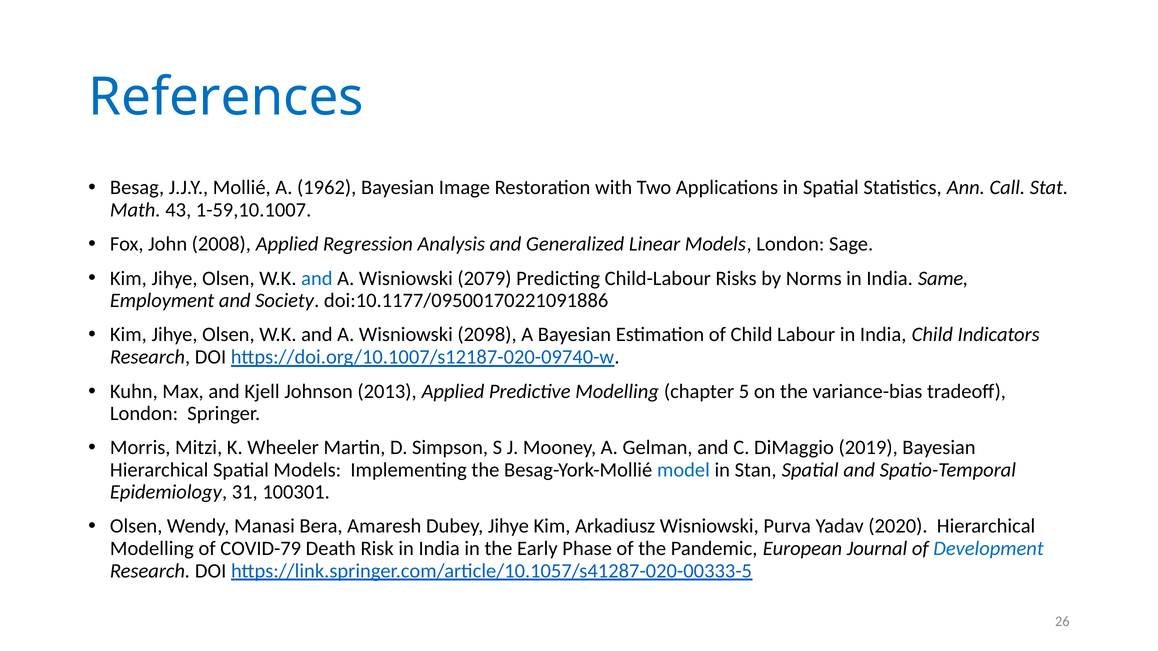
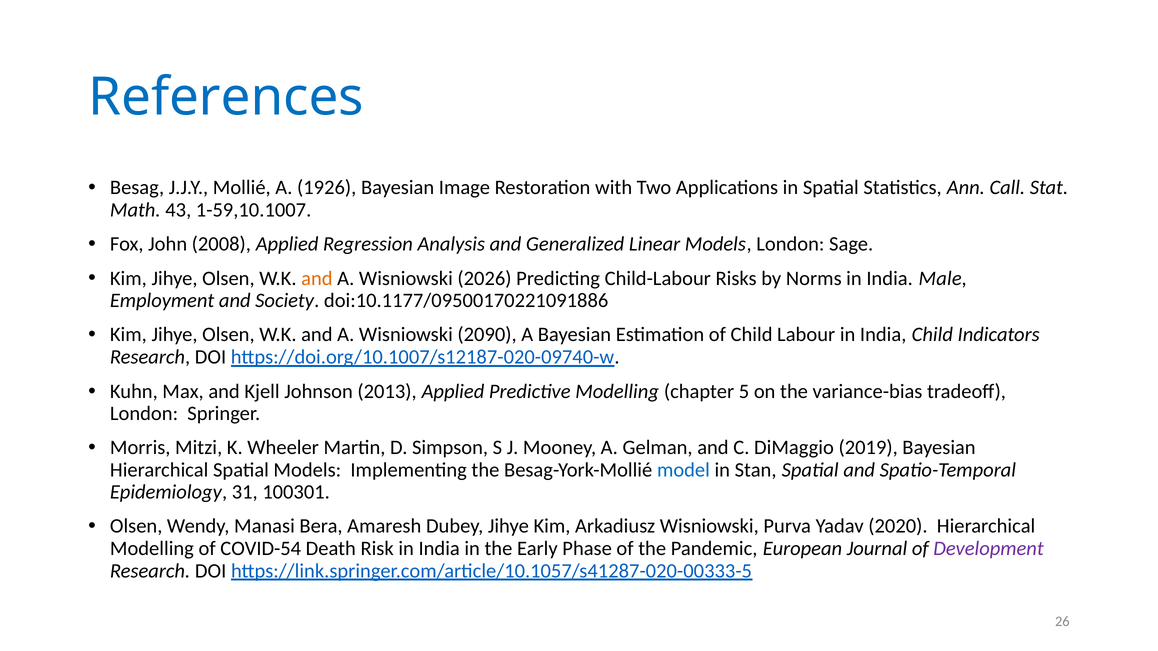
1962: 1962 -> 1926
and at (317, 278) colour: blue -> orange
2079: 2079 -> 2026
Same: Same -> Male
2098: 2098 -> 2090
COVID-79: COVID-79 -> COVID-54
Development colour: blue -> purple
